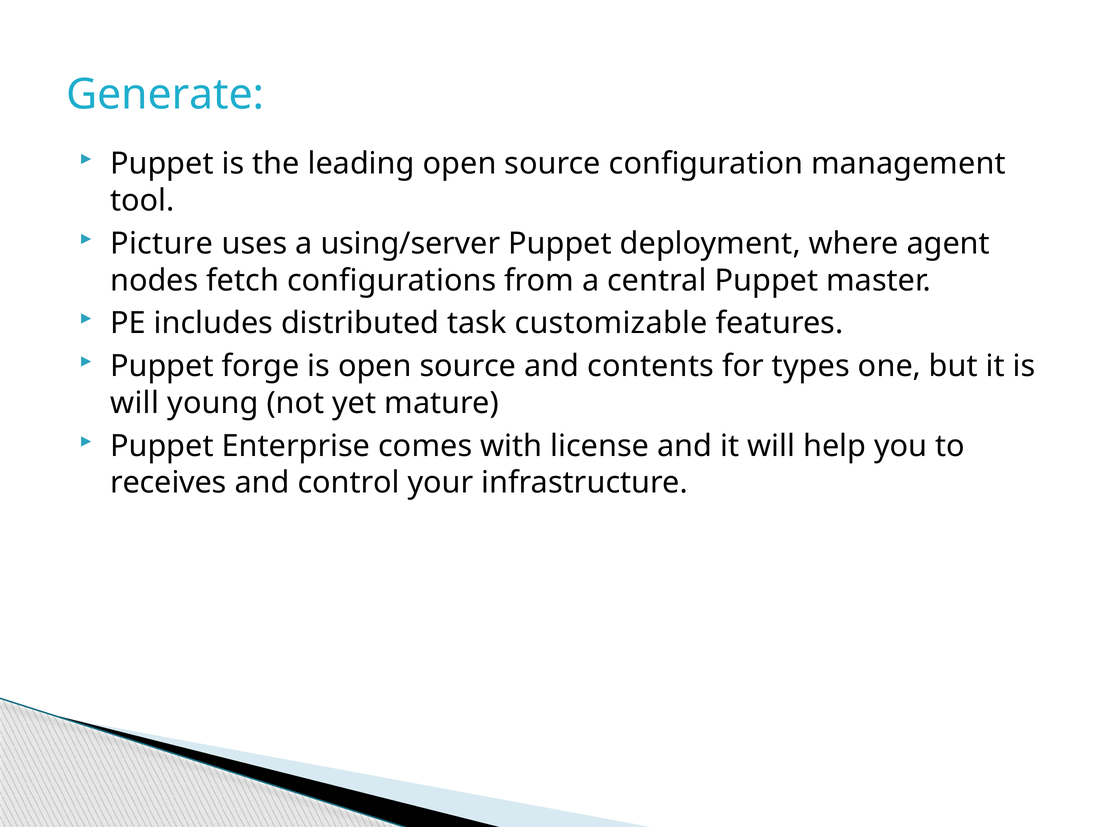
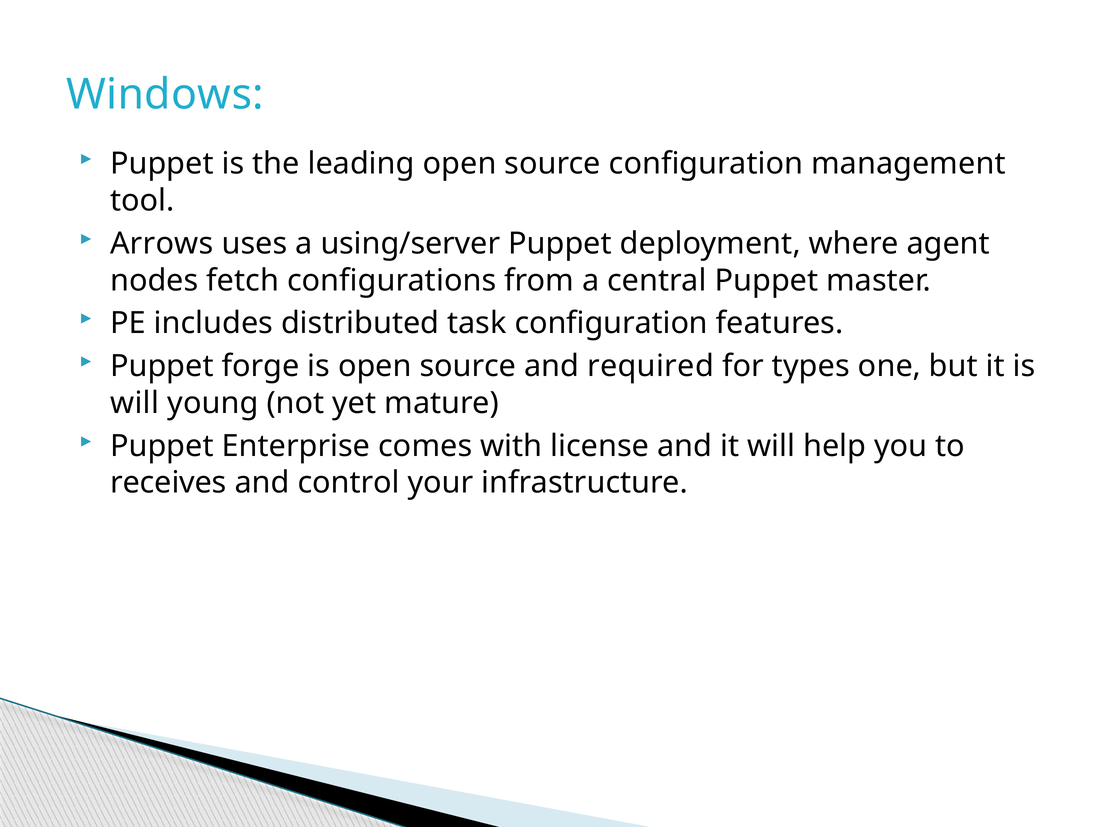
Generate: Generate -> Windows
Picture: Picture -> Arrows
task customizable: customizable -> configuration
contents: contents -> required
